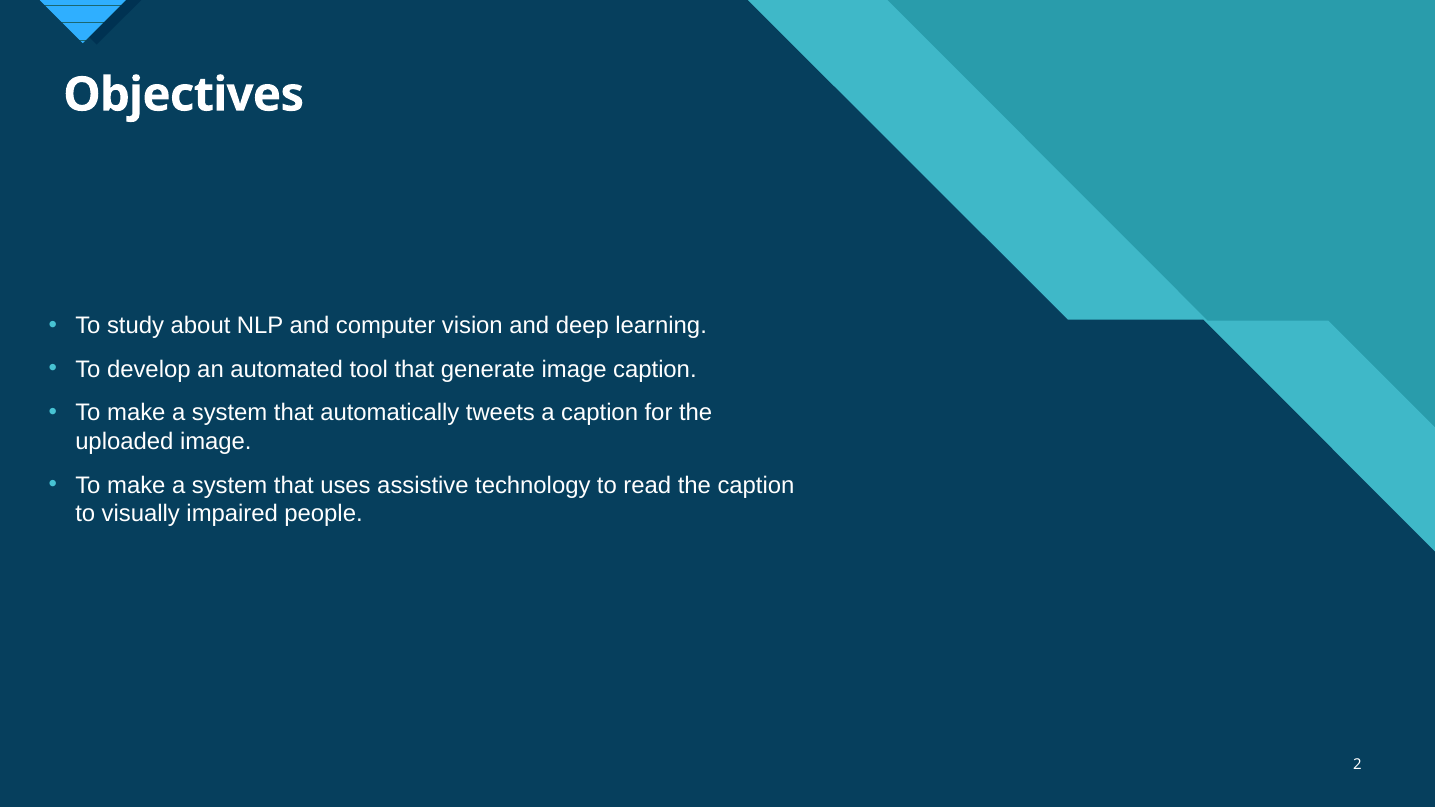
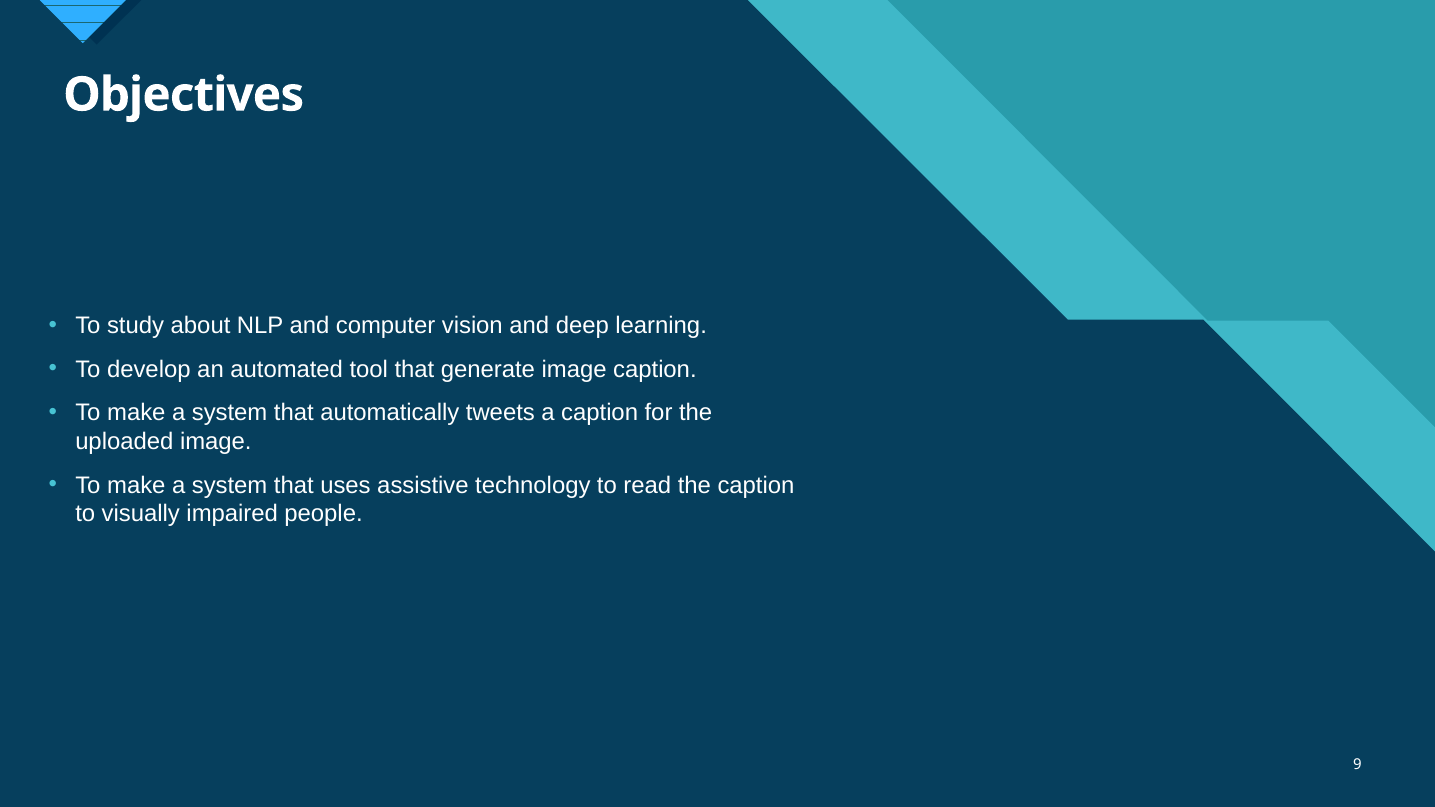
2: 2 -> 9
